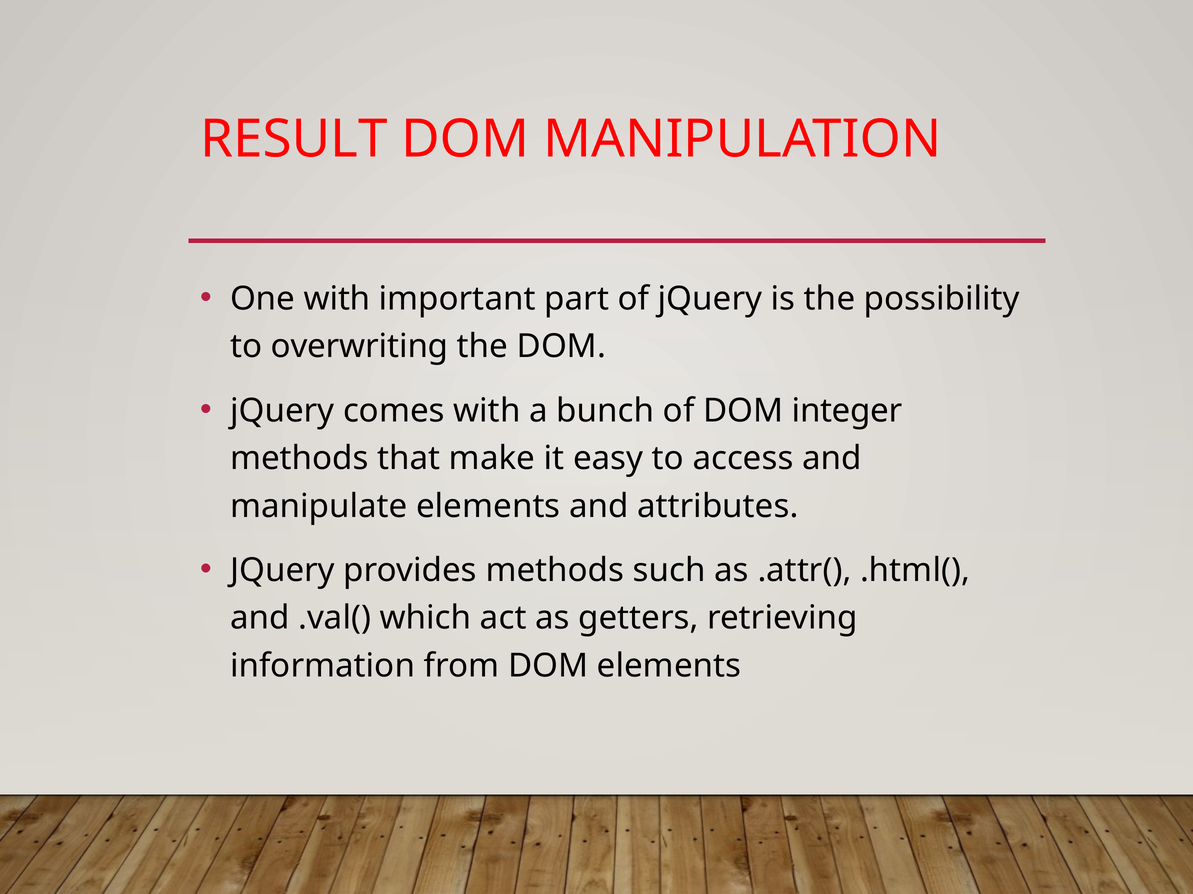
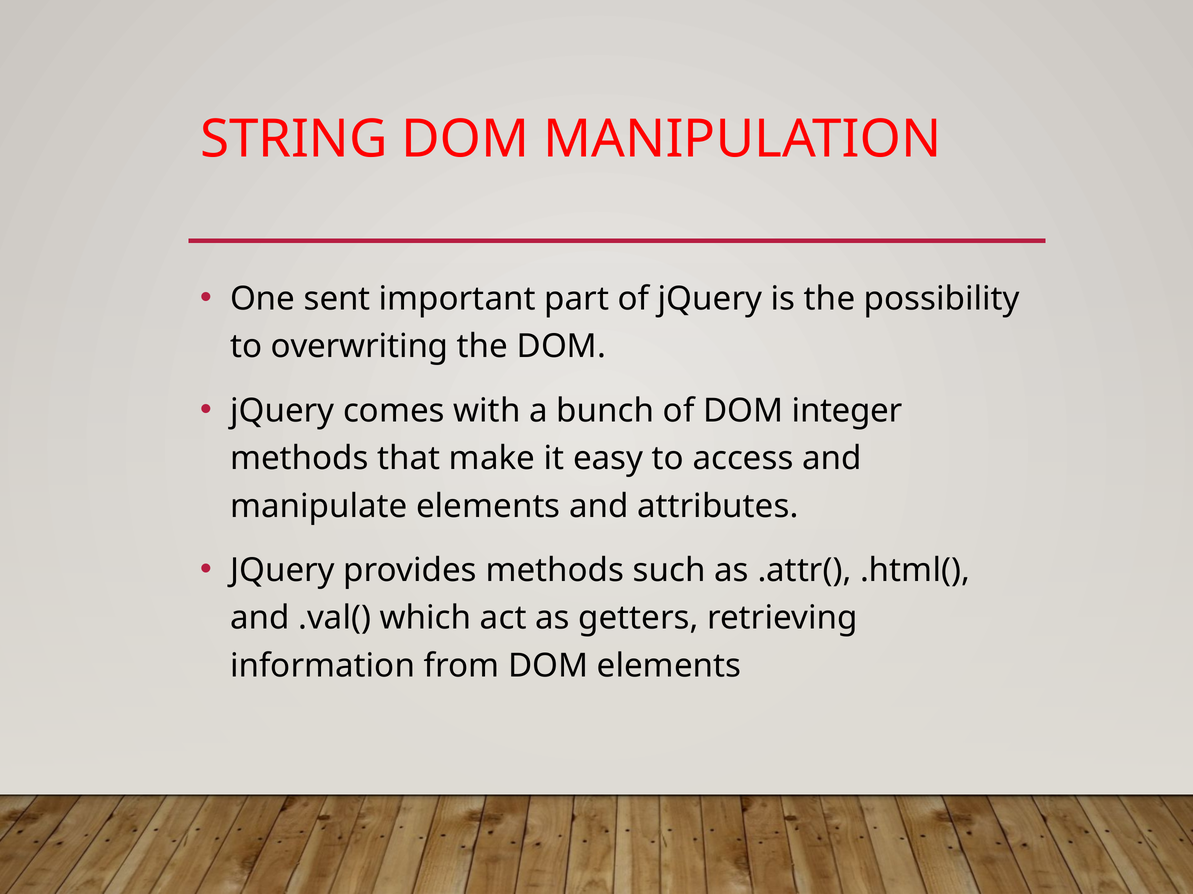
RESULT: RESULT -> STRING
One with: with -> sent
